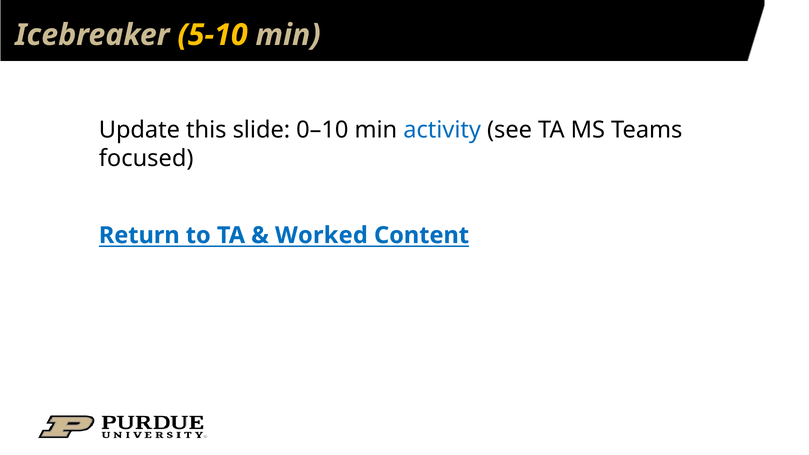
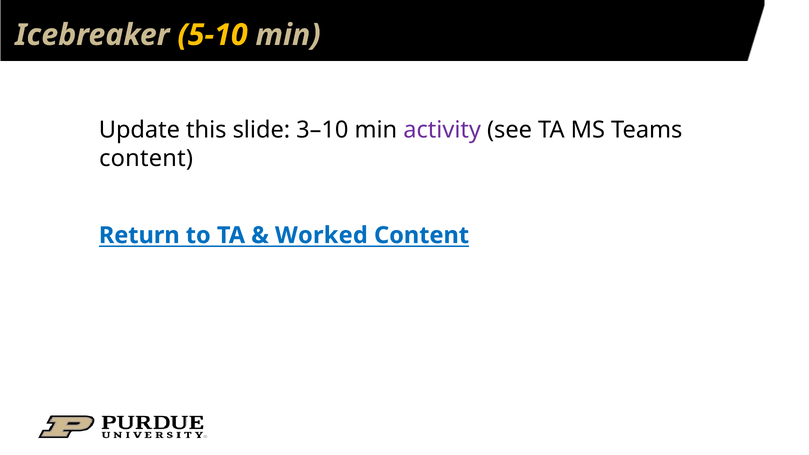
0–10: 0–10 -> 3–10
activity colour: blue -> purple
focused at (146, 158): focused -> content
